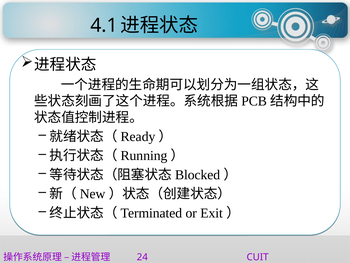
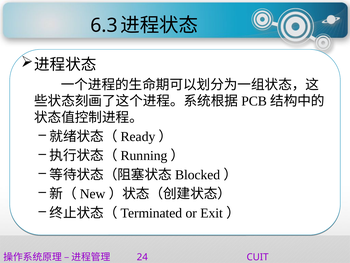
4.1: 4.1 -> 6.3
